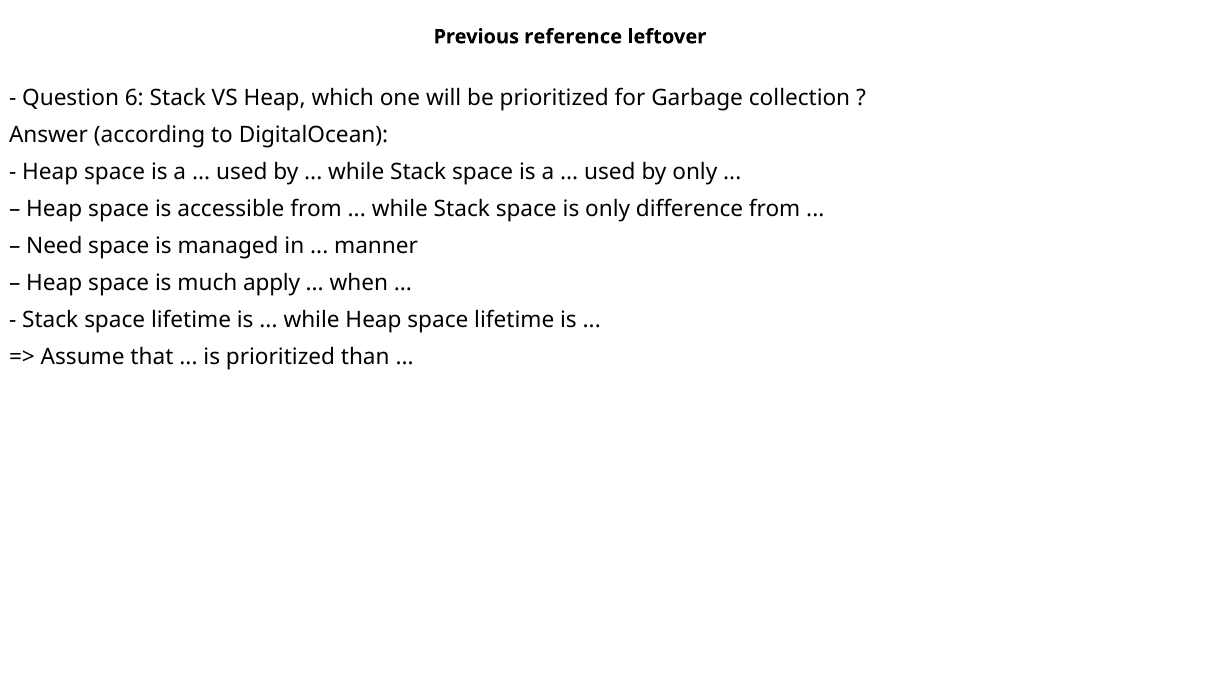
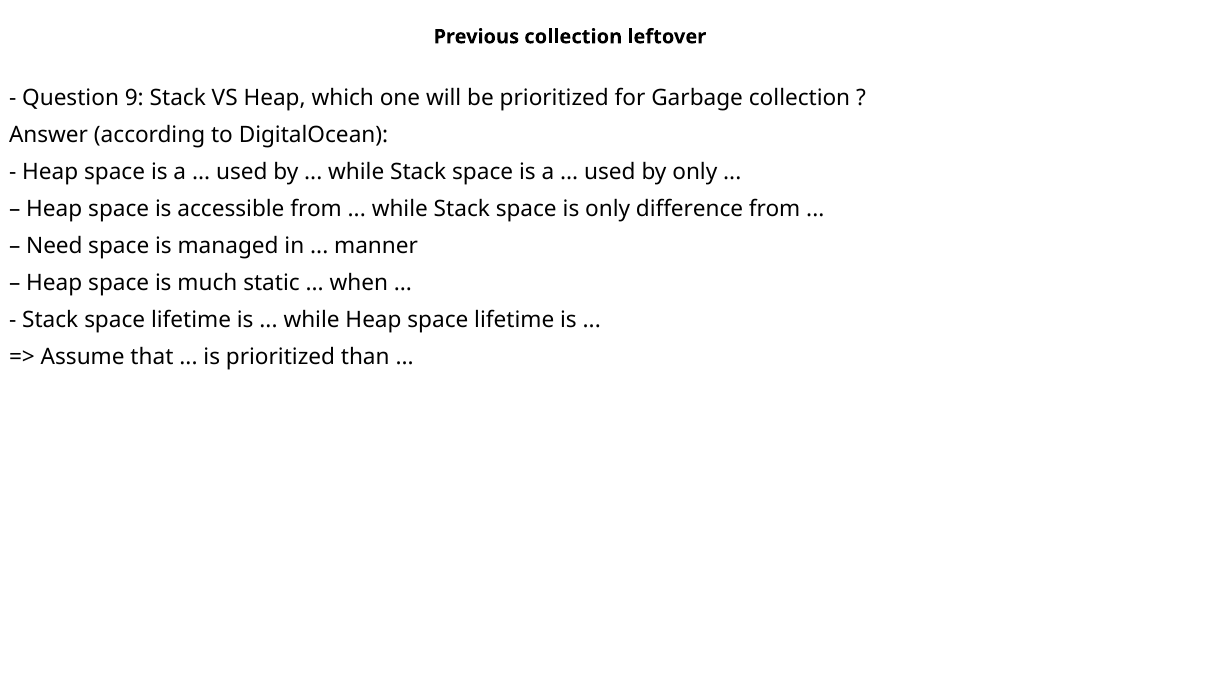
Previous reference: reference -> collection
6: 6 -> 9
apply: apply -> static
